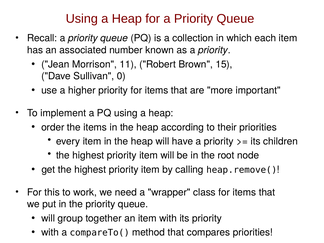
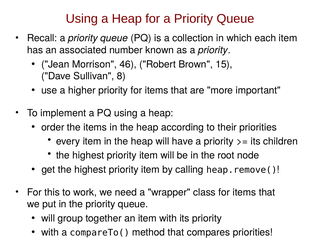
11: 11 -> 46
0: 0 -> 8
